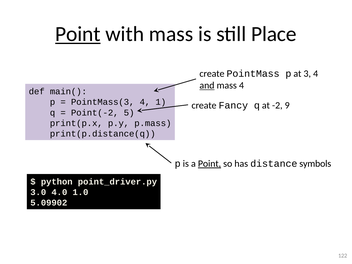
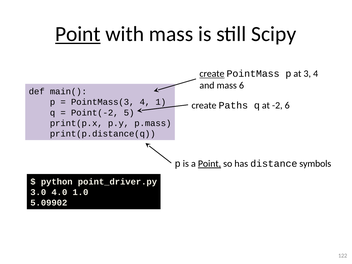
Place: Place -> Scipy
create at (212, 74) underline: none -> present
and underline: present -> none
mass 4: 4 -> 6
Fancy: Fancy -> Paths
-2 9: 9 -> 6
